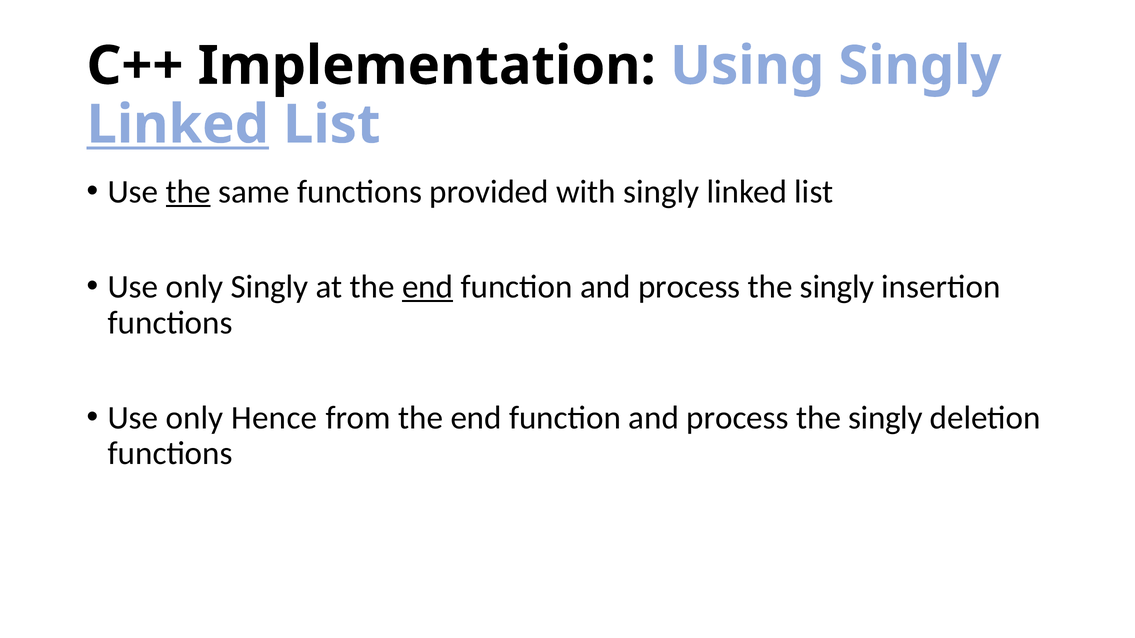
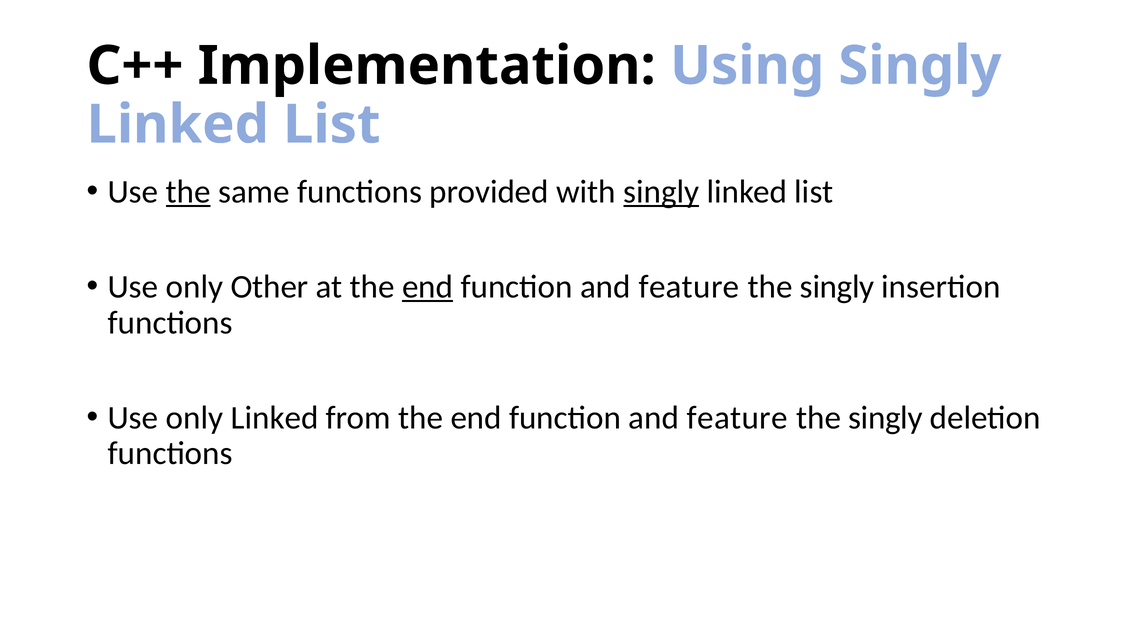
Linked at (178, 125) underline: present -> none
singly at (661, 192) underline: none -> present
only Singly: Singly -> Other
process at (689, 287): process -> feature
only Hence: Hence -> Linked
process at (738, 418): process -> feature
